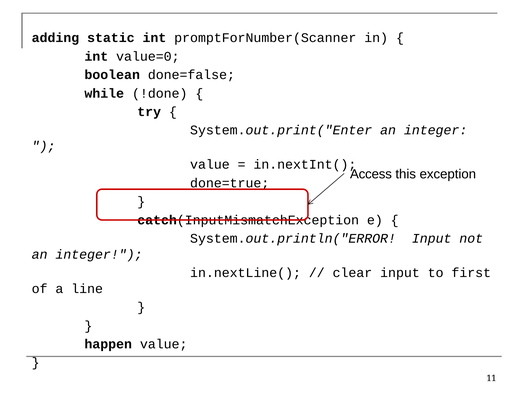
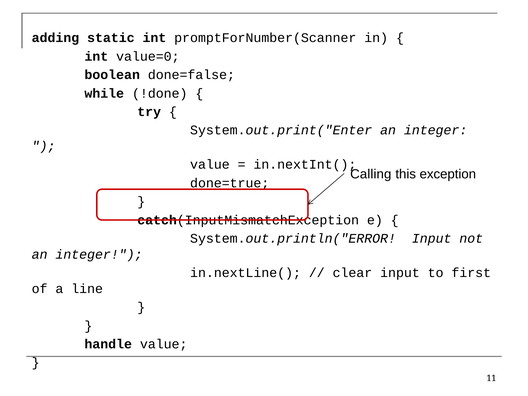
Access: Access -> Calling
happen: happen -> handle
